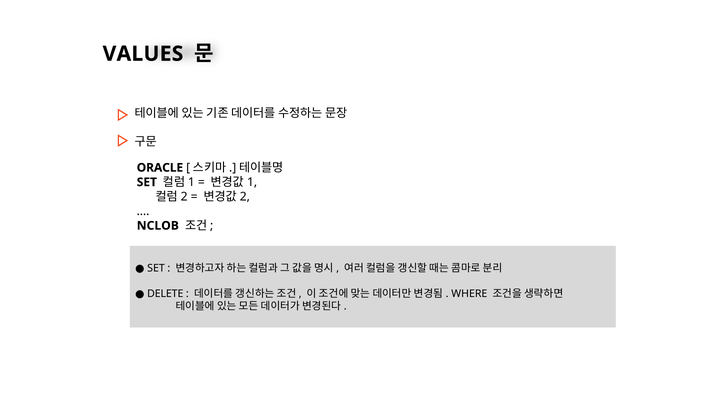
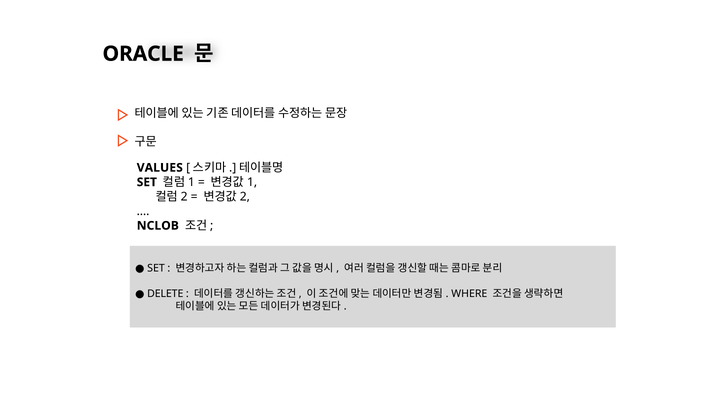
VALUES: VALUES -> ORACLE
ORACLE: ORACLE -> VALUES
